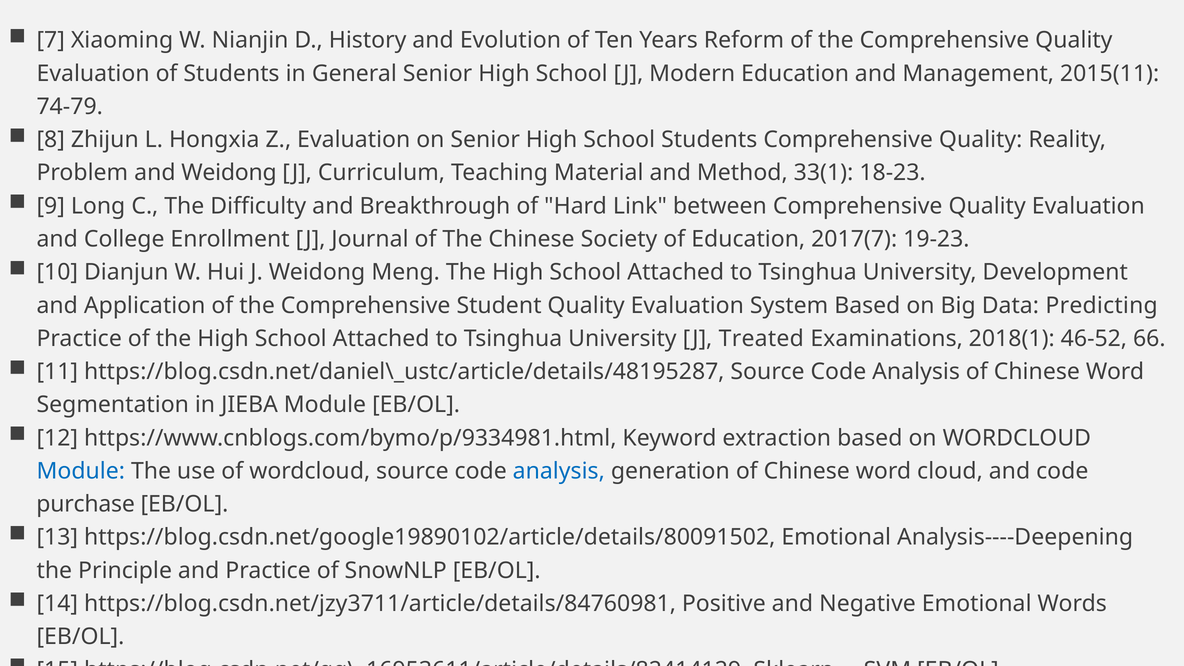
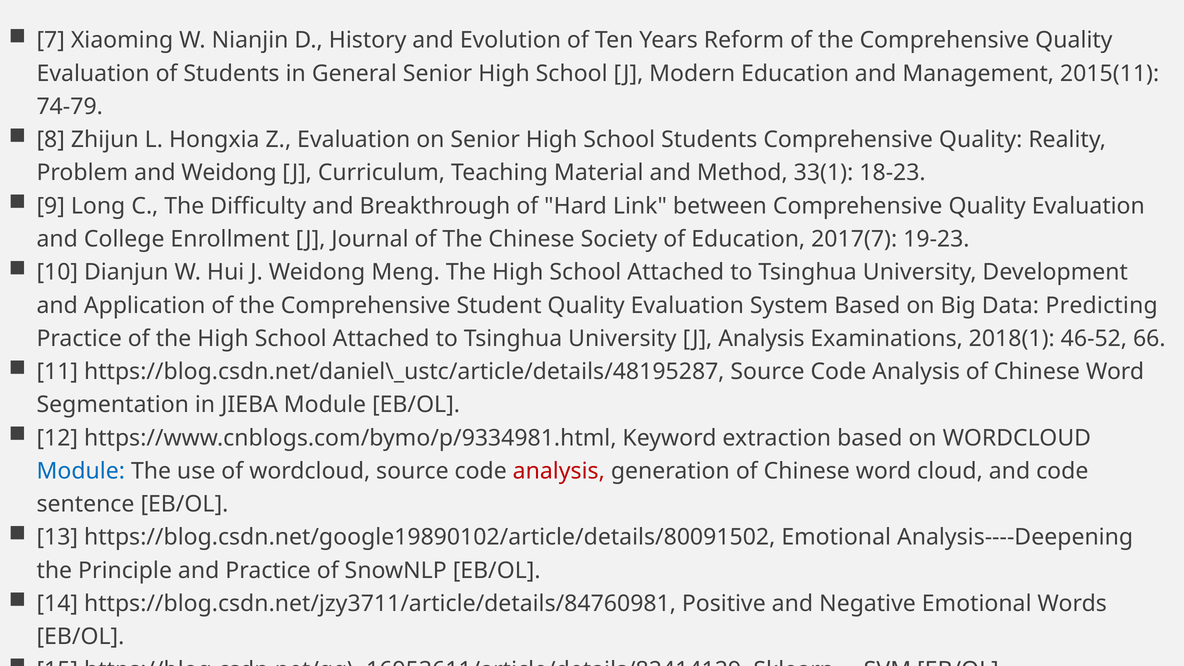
J Treated: Treated -> Analysis
analysis at (559, 471) colour: blue -> red
purchase at (86, 504): purchase -> sentence
